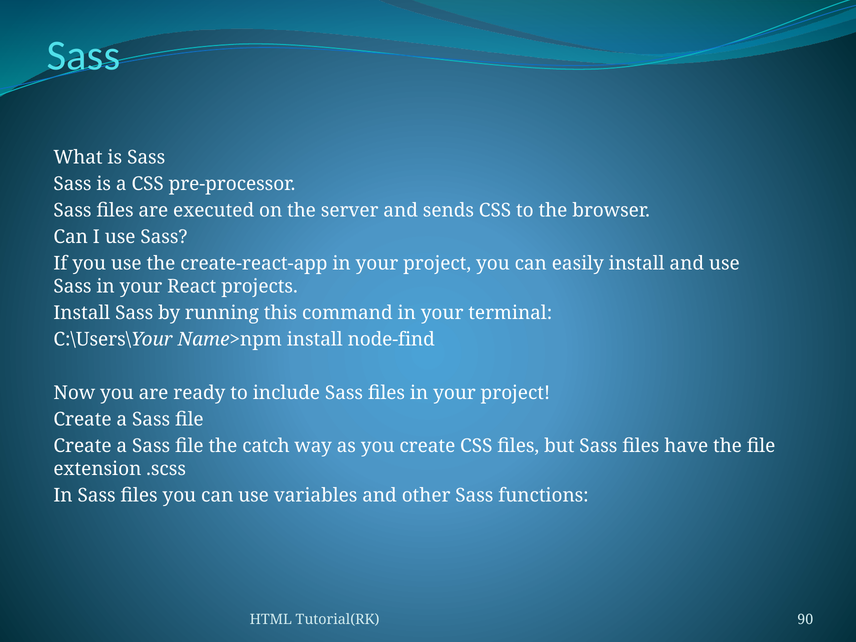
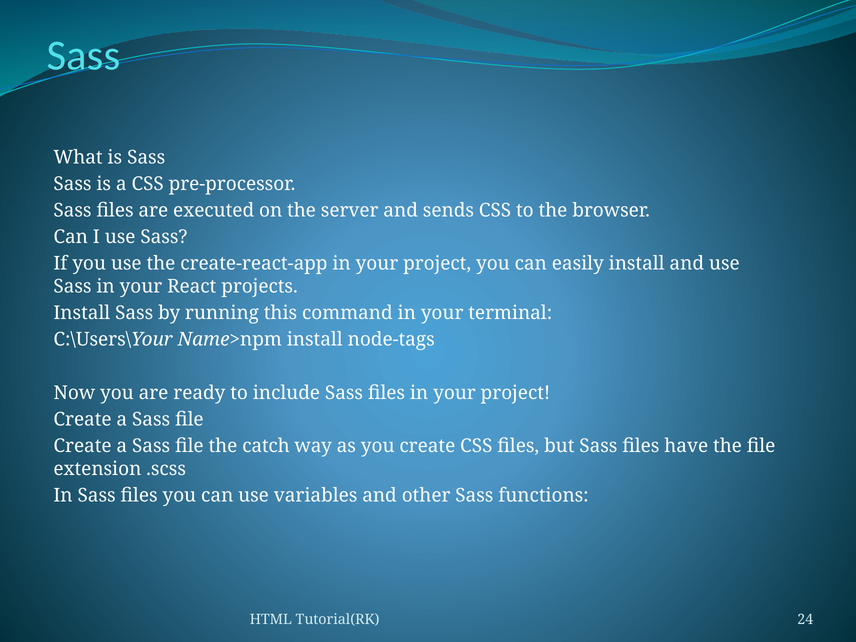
node-find: node-find -> node-tags
90: 90 -> 24
